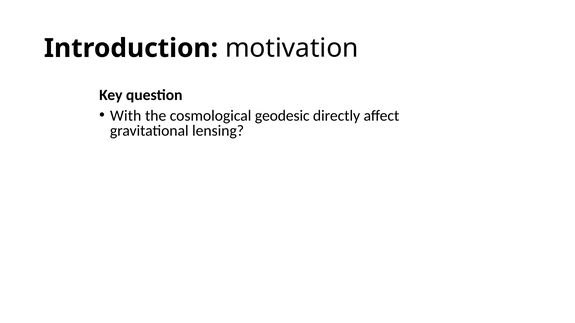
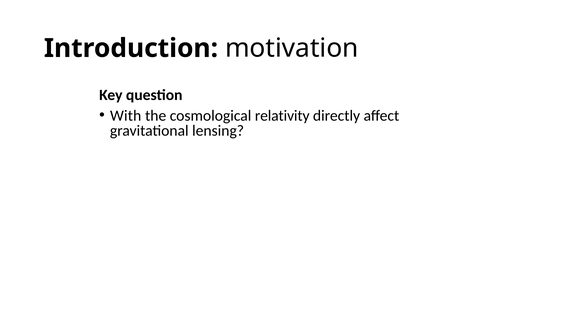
geodesic: geodesic -> relativity
